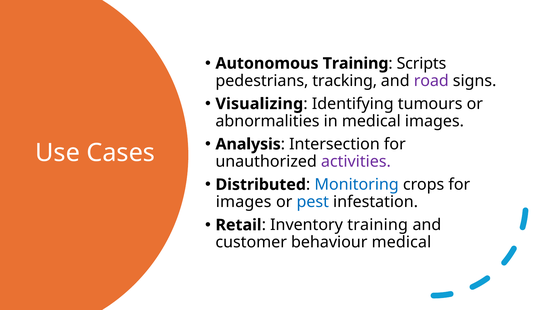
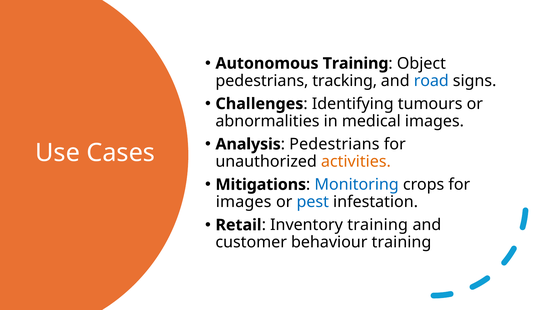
Scripts: Scripts -> Object
road colour: purple -> blue
Visualizing: Visualizing -> Challenges
Intersection at (334, 144): Intersection -> Pedestrians
activities colour: purple -> orange
Distributed: Distributed -> Mitigations
behaviour medical: medical -> training
